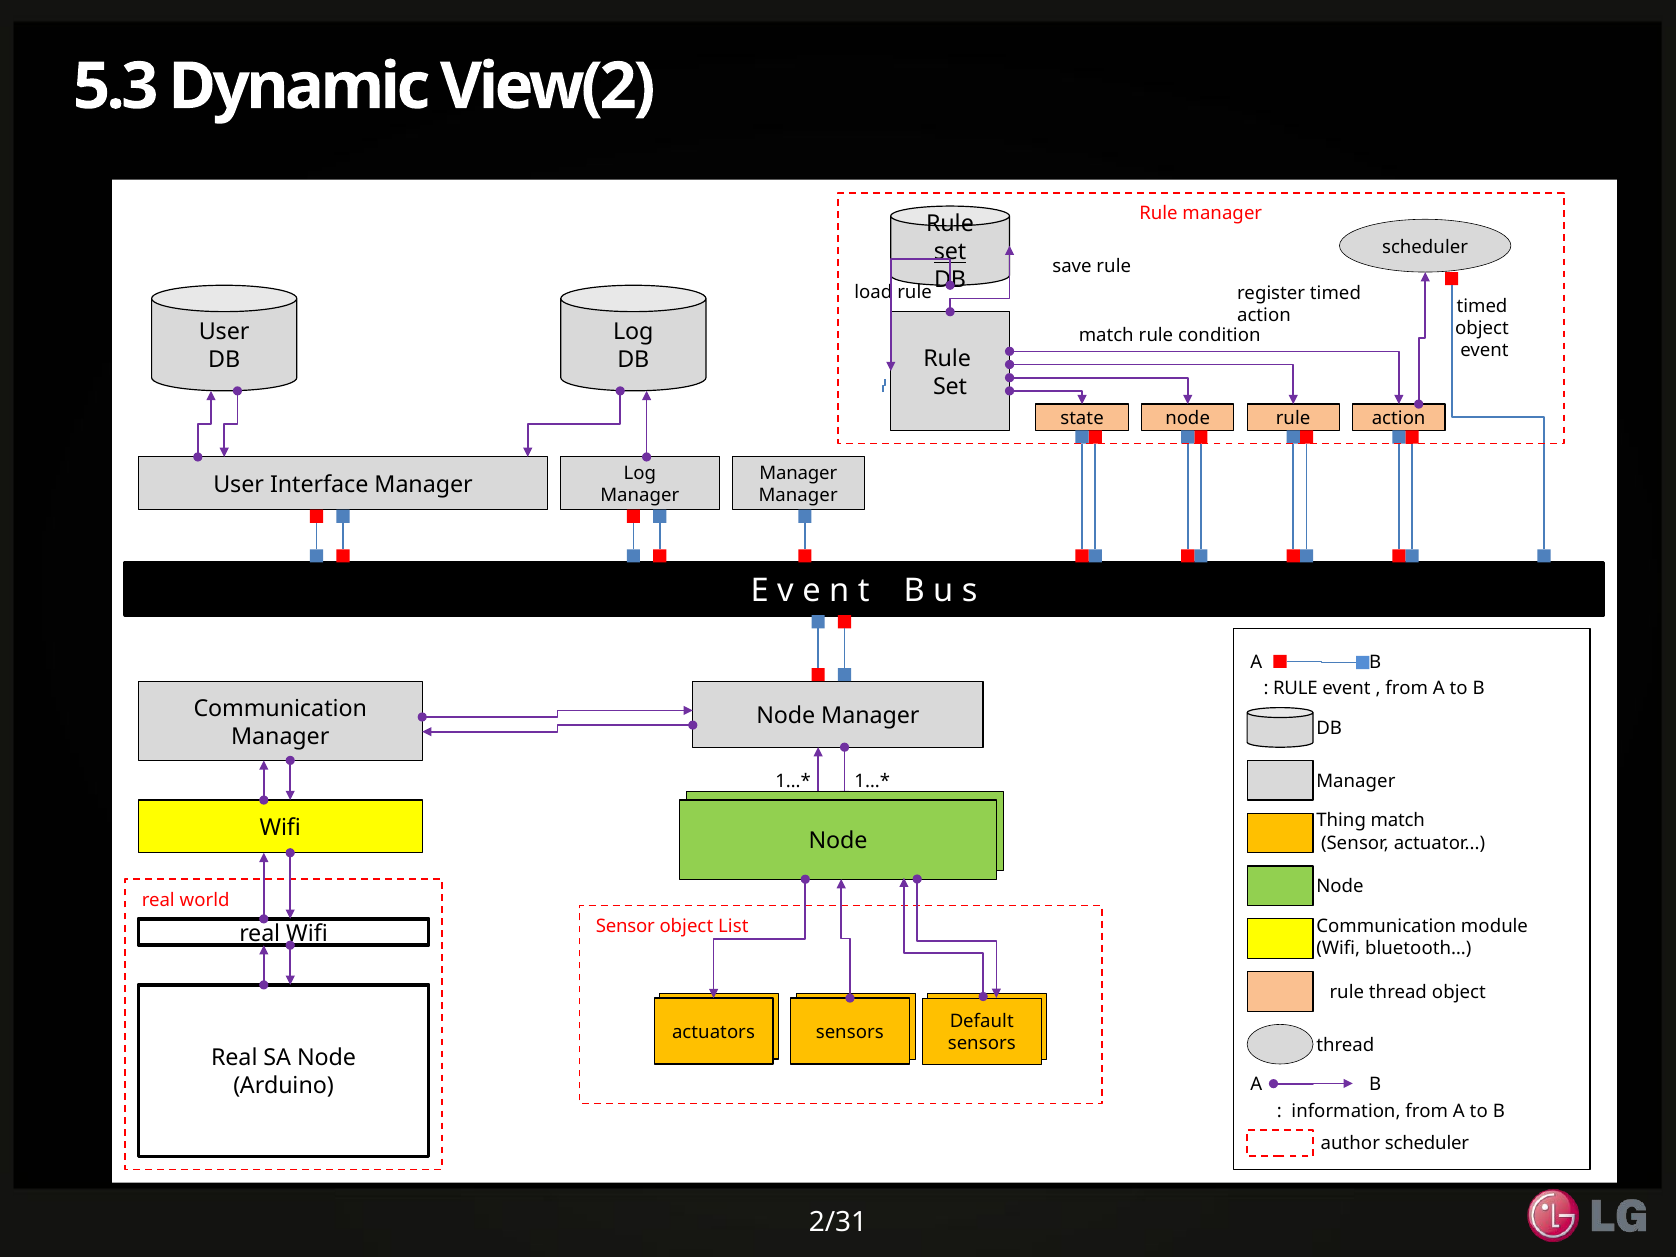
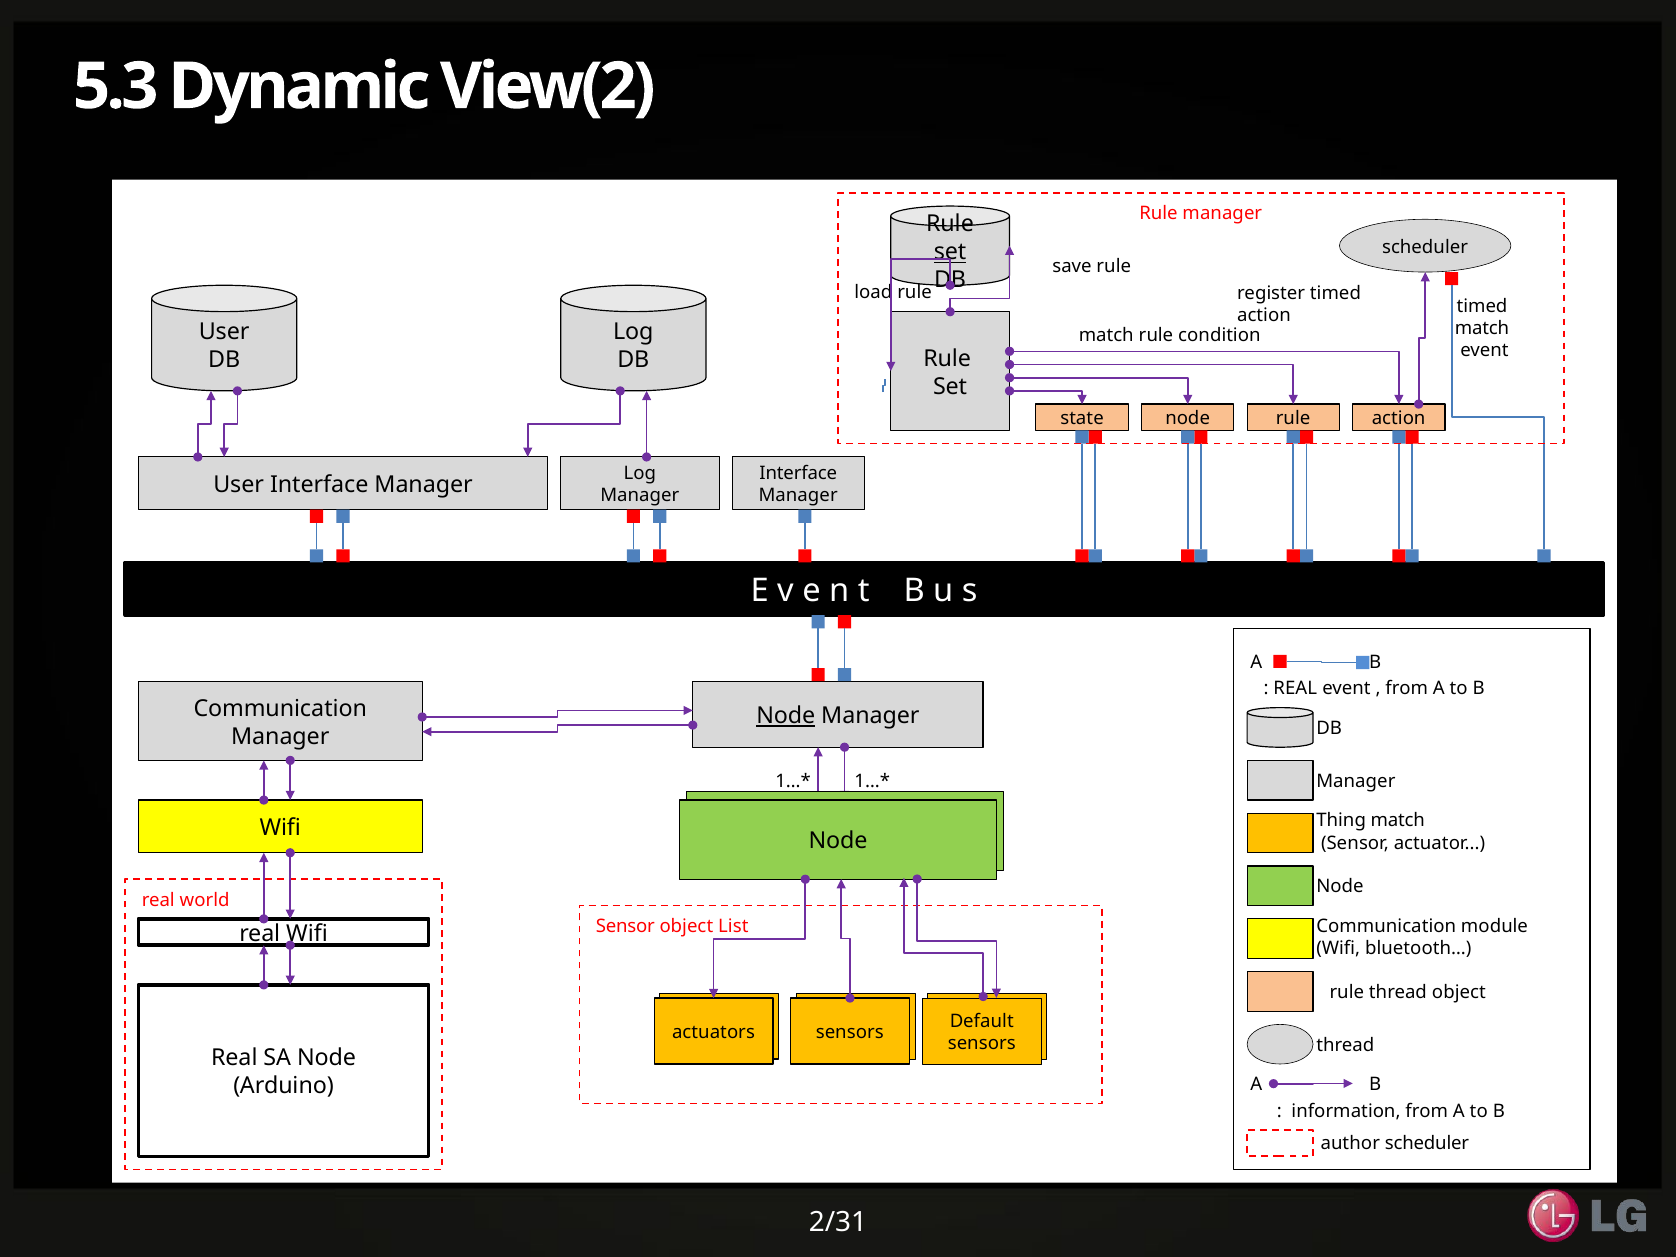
object at (1482, 328): object -> match
Manager at (798, 473): Manager -> Interface
RULE at (1295, 689): RULE -> REAL
Node at (786, 716) underline: none -> present
